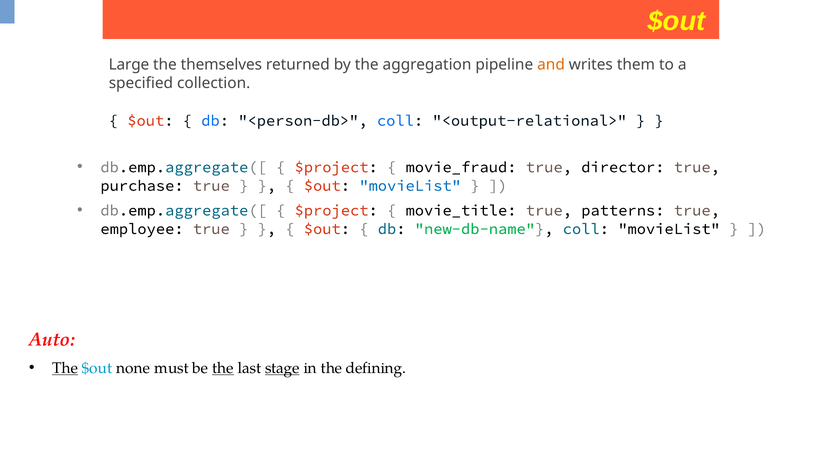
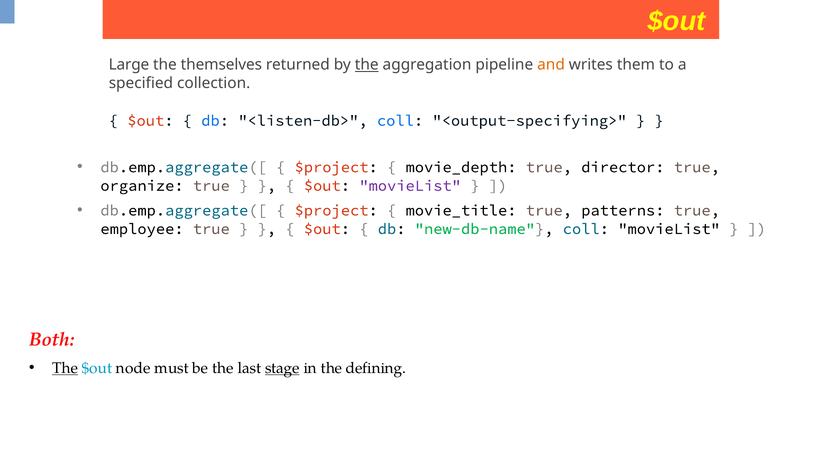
the at (367, 65) underline: none -> present
<person-db>: <person-db> -> <listen-db>
<output-relational>: <output-relational> -> <output-specifying>
movie_fraud: movie_fraud -> movie_depth
purchase: purchase -> organize
movieList at (410, 185) colour: blue -> purple
Auto: Auto -> Both
none: none -> node
the at (223, 368) underline: present -> none
